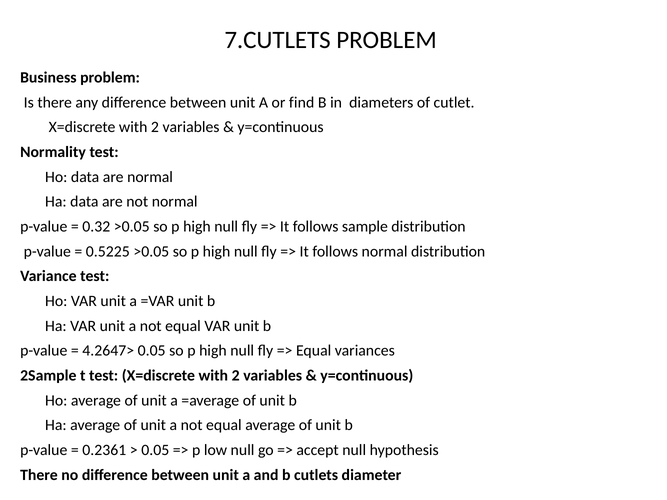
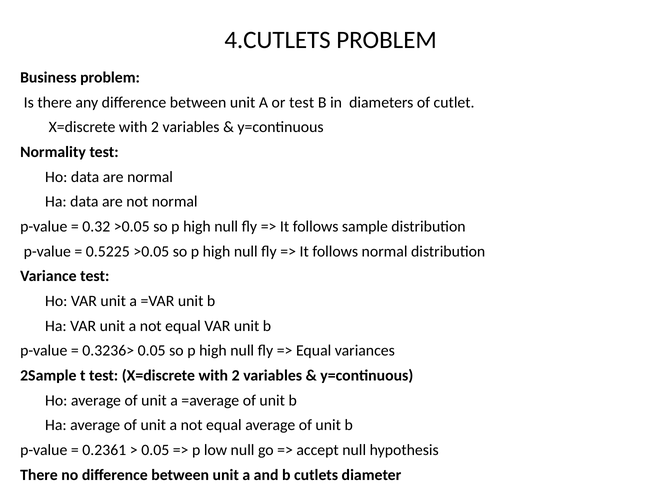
7.CUTLETS: 7.CUTLETS -> 4.CUTLETS
or find: find -> test
4.2647>: 4.2647> -> 0.3236>
